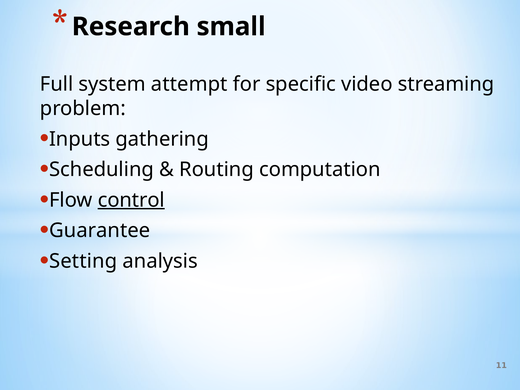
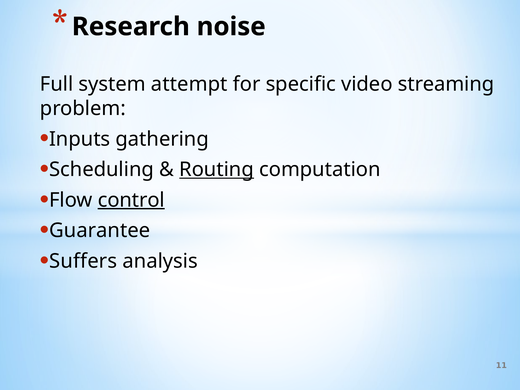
small: small -> noise
Routing underline: none -> present
Setting: Setting -> Suffers
